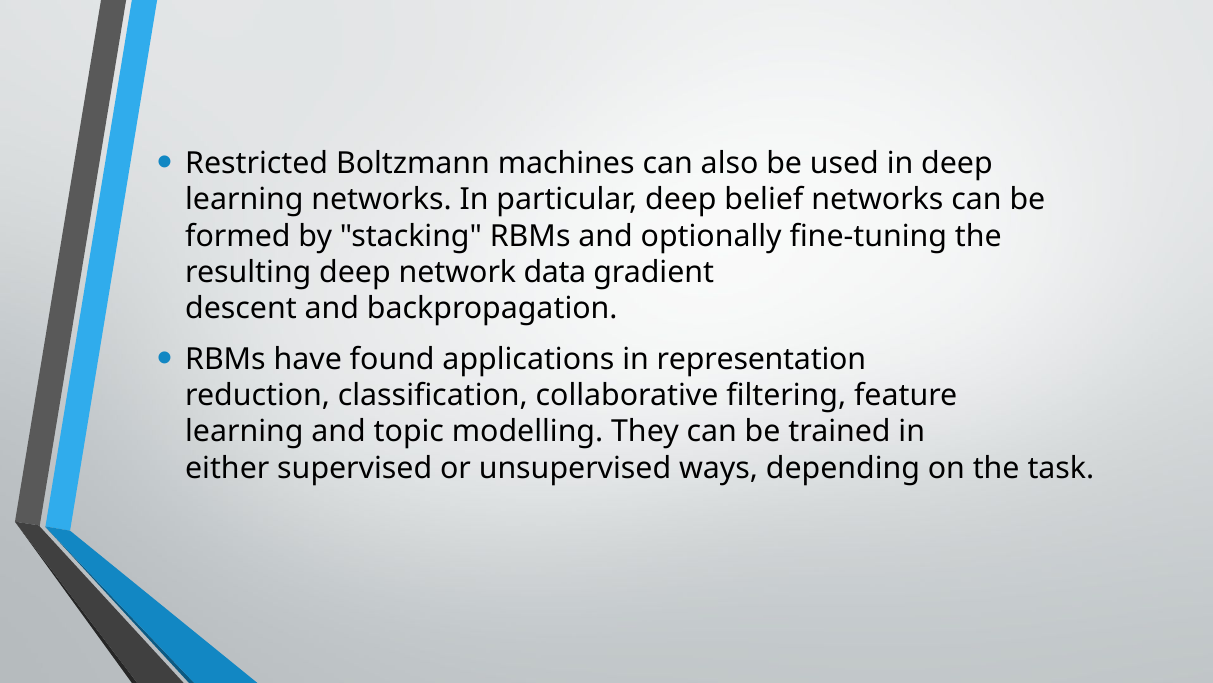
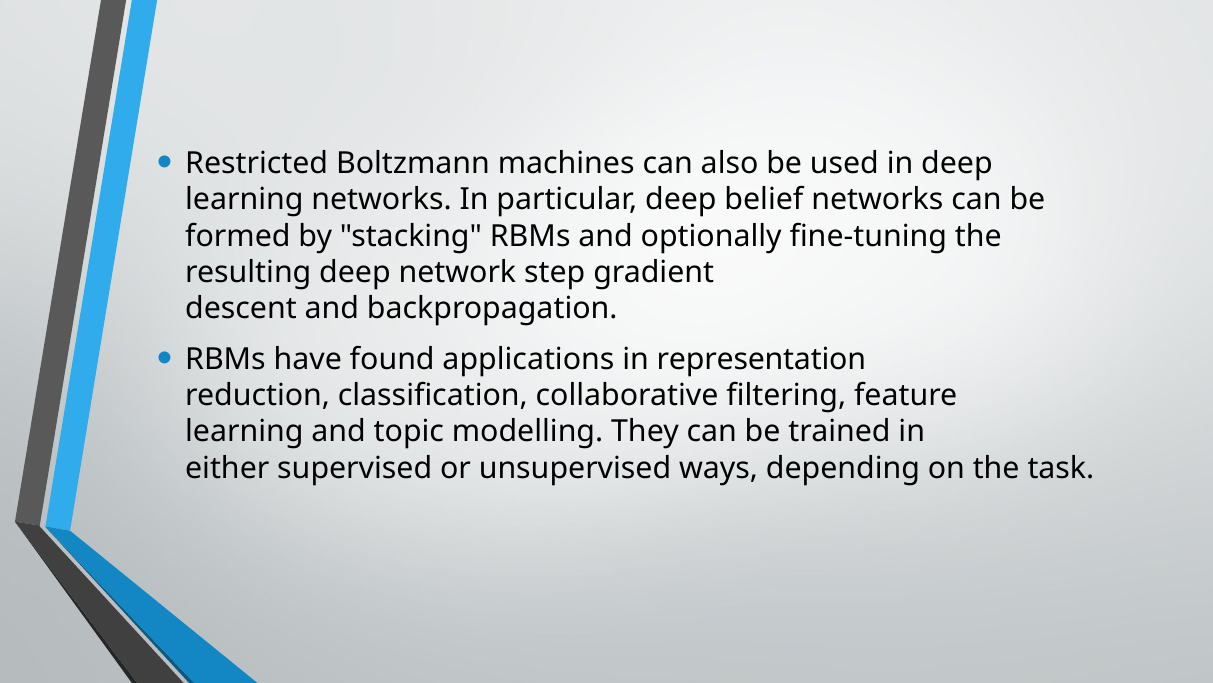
data: data -> step
